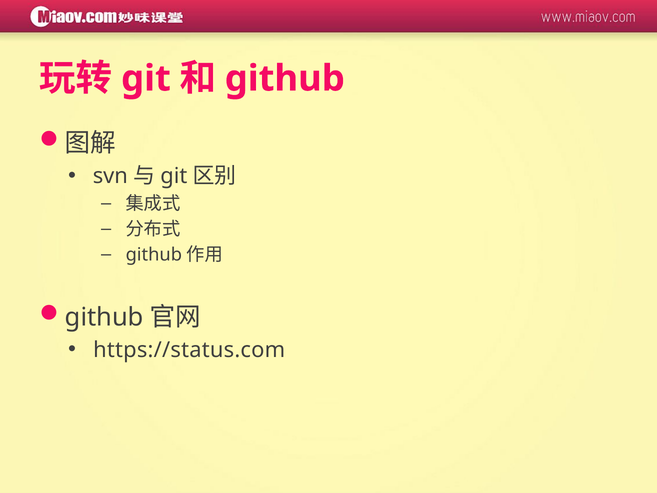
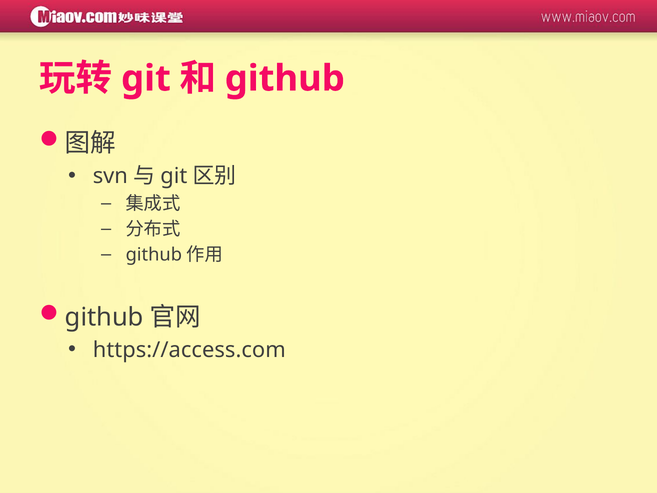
https://status.com: https://status.com -> https://access.com
